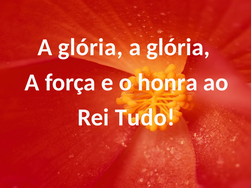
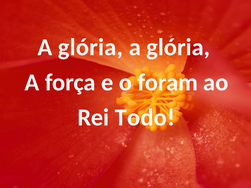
honra: honra -> foram
Tudo: Tudo -> Todo
